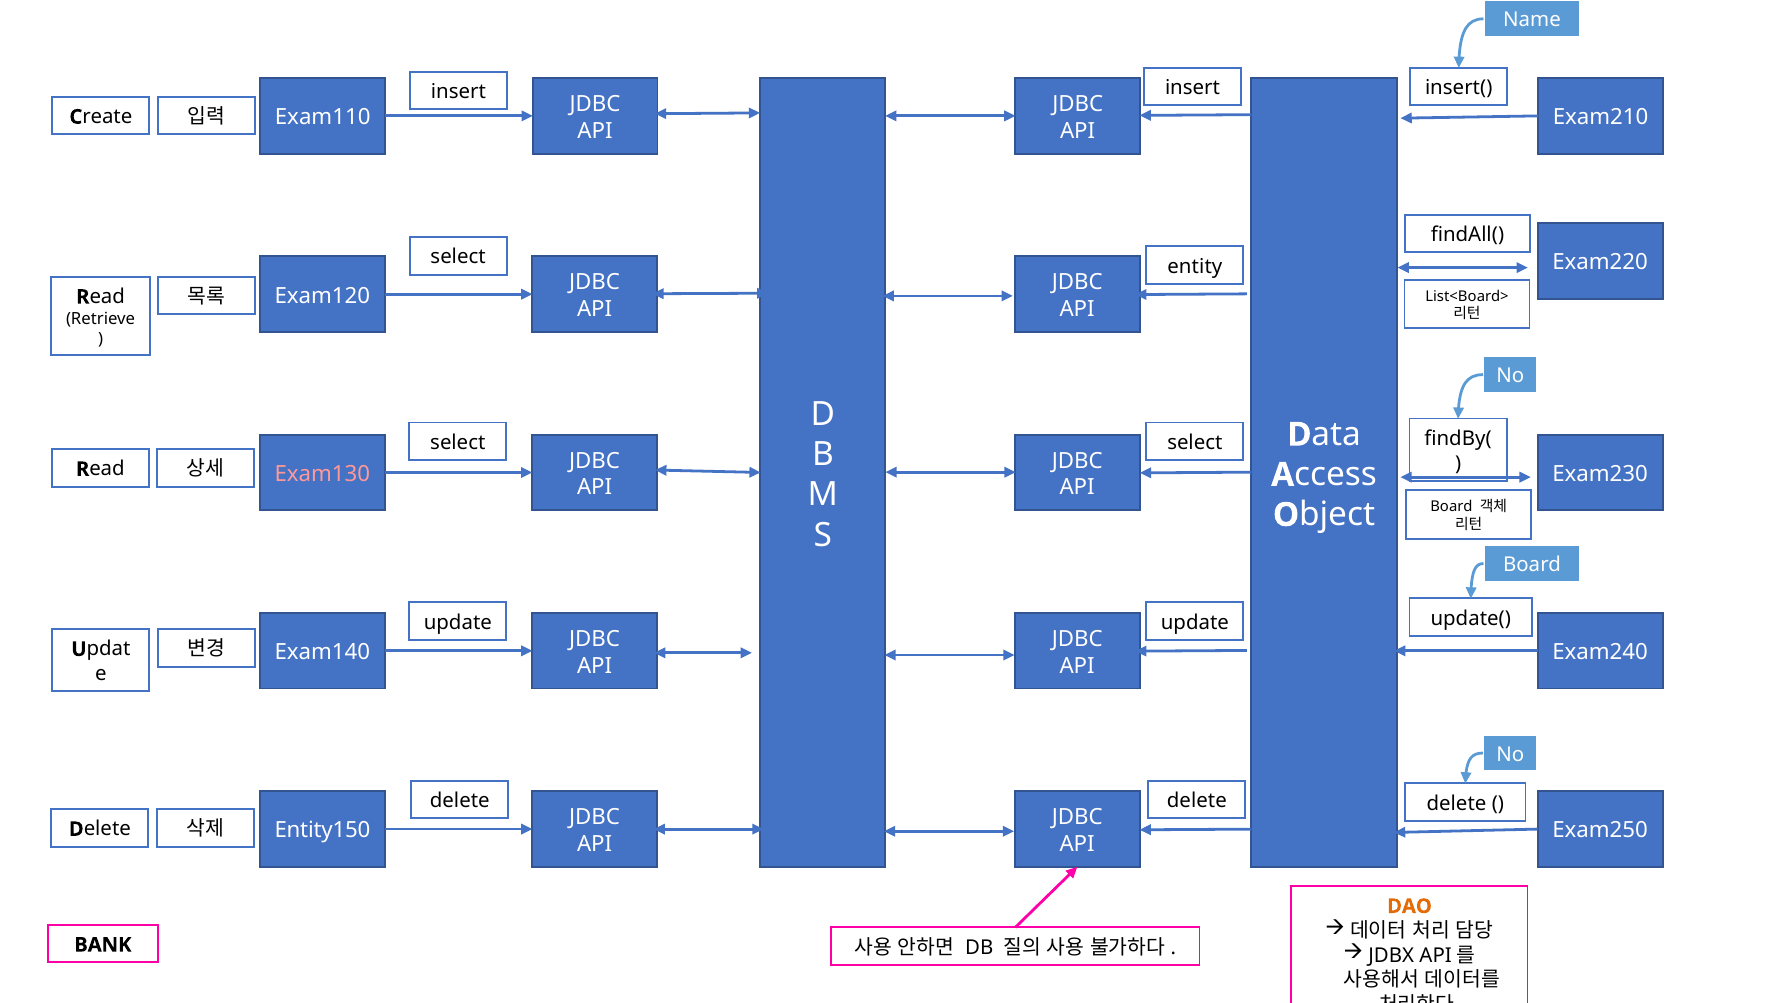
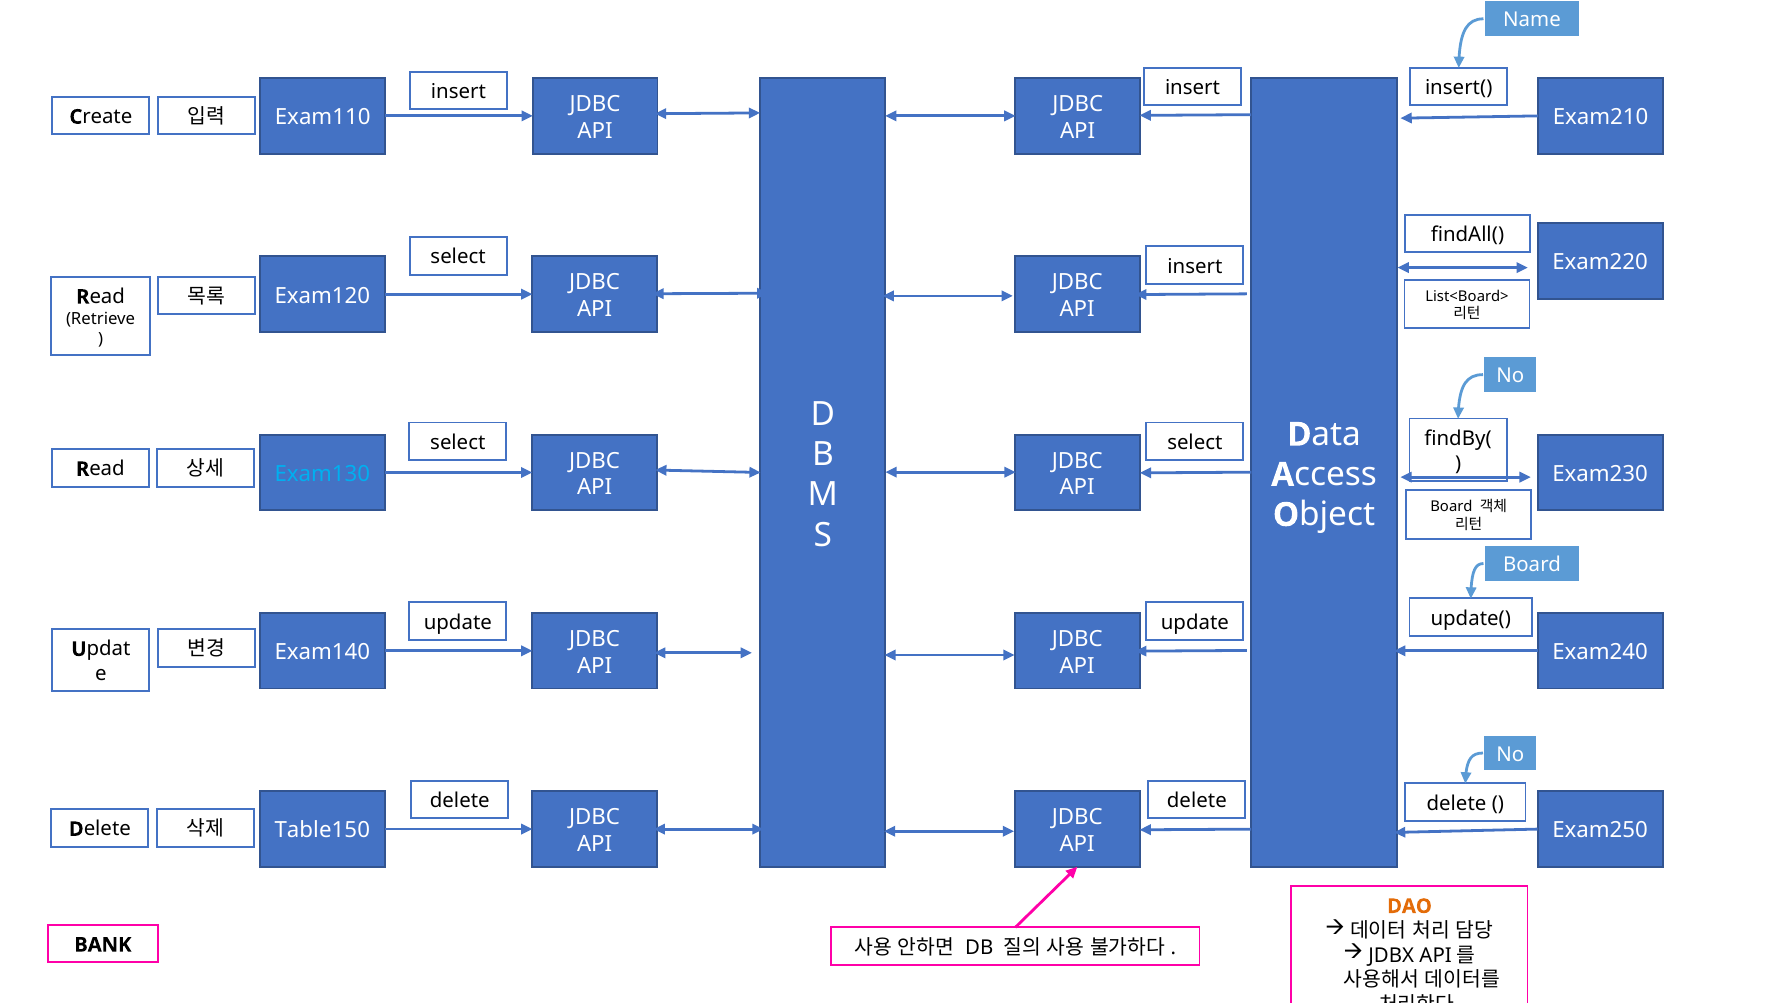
entity at (1195, 266): entity -> insert
Exam130 colour: pink -> light blue
Entity150: Entity150 -> Table150
